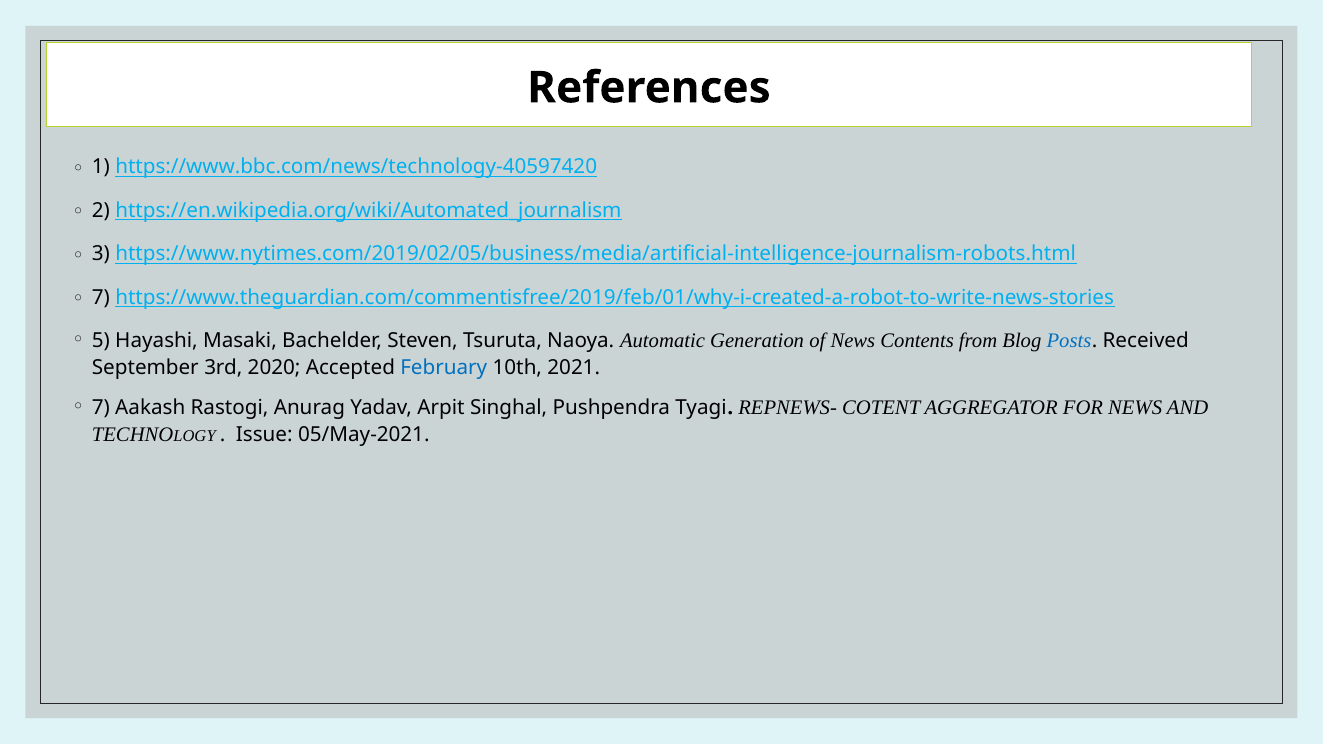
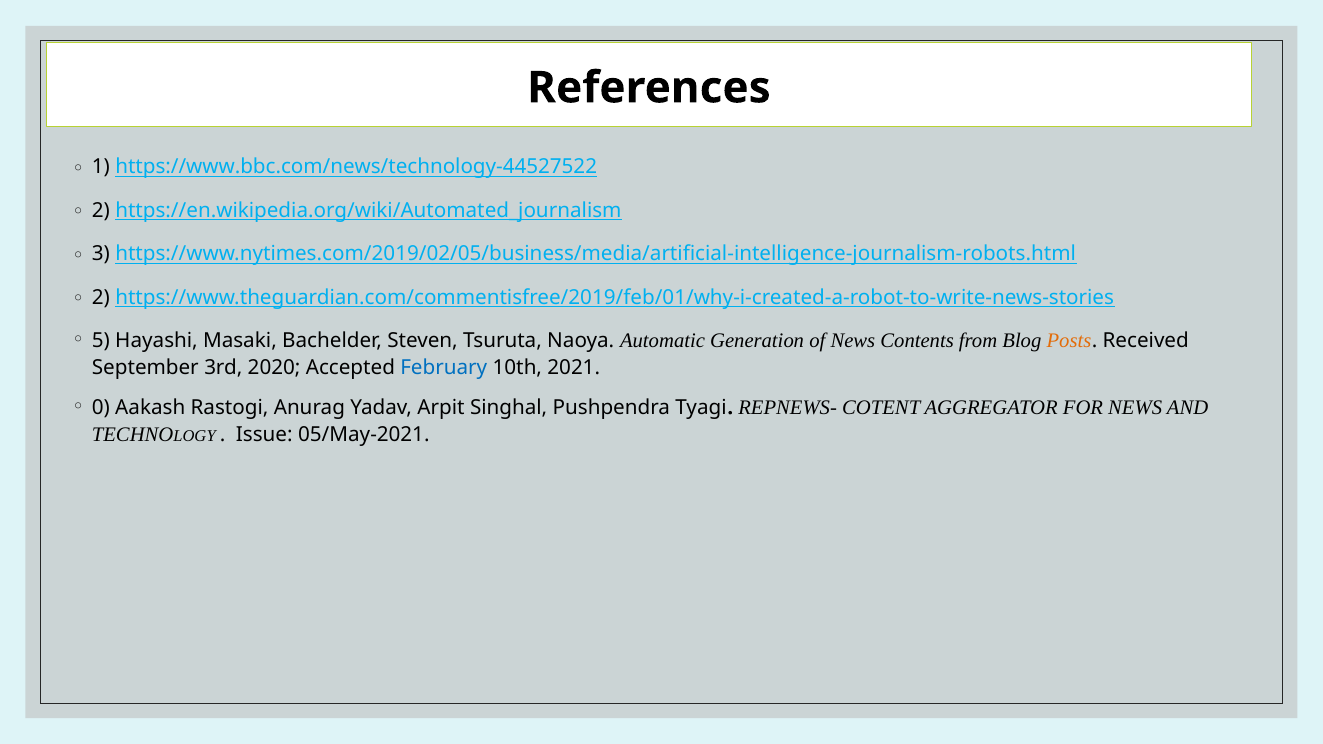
https://www.bbc.com/news/technology-40597420: https://www.bbc.com/news/technology-40597420 -> https://www.bbc.com/news/technology-44527522
7 at (101, 297): 7 -> 2
Posts colour: blue -> orange
7 at (101, 407): 7 -> 0
